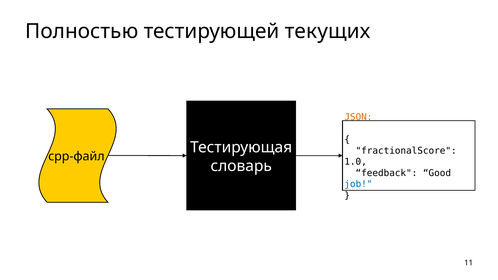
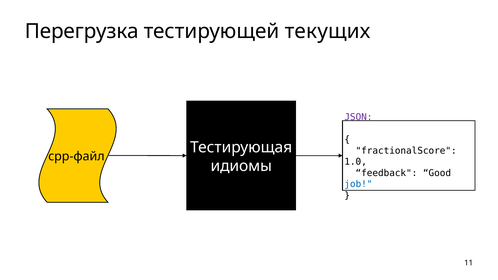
Полностью: Полностью -> Перегрузка
JSON colour: orange -> purple
словарь: словарь -> идиомы
